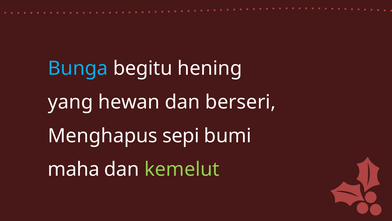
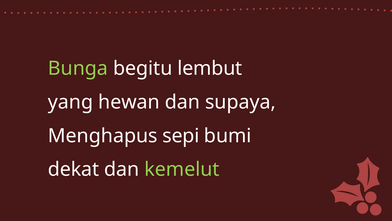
Bunga colour: light blue -> light green
hening: hening -> lembut
berseri: berseri -> supaya
maha: maha -> dekat
